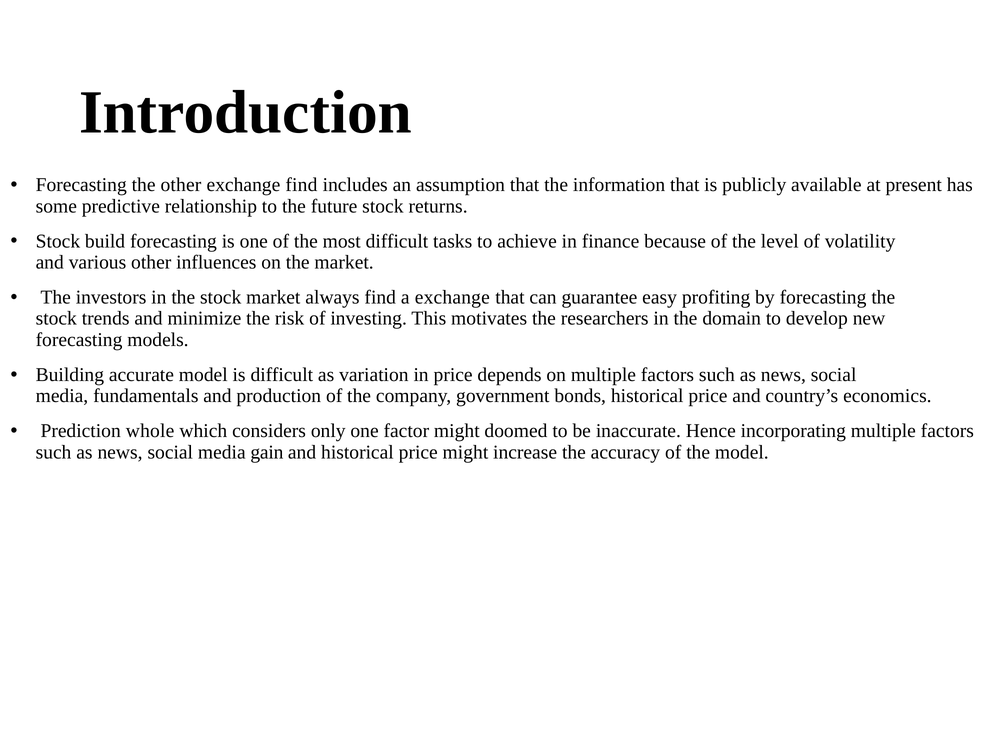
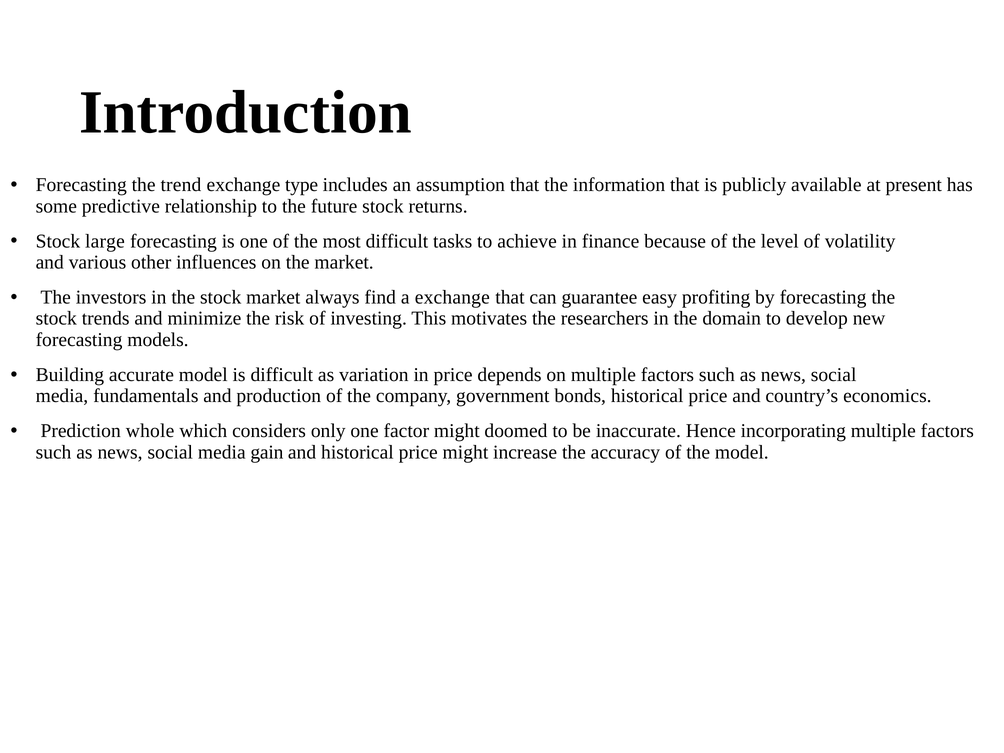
the other: other -> trend
exchange find: find -> type
build: build -> large
